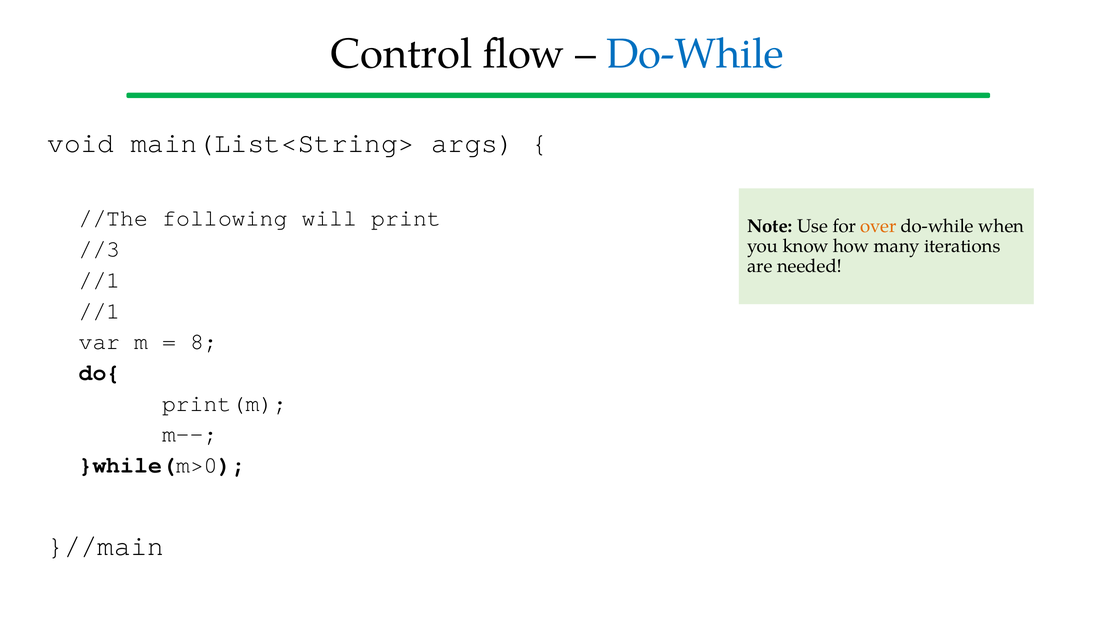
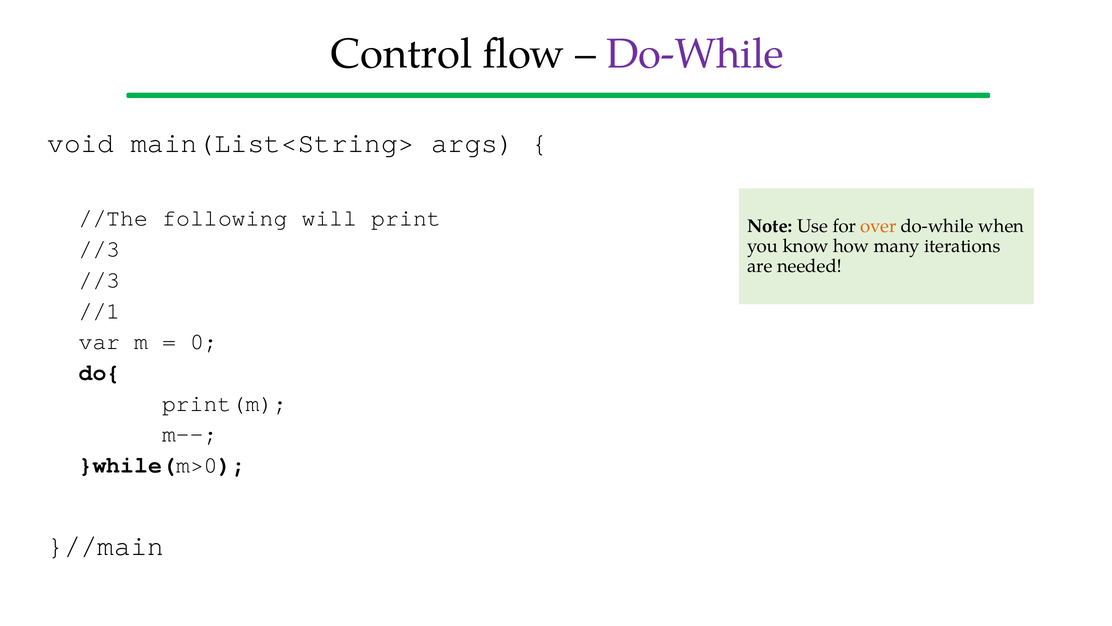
Do-While at (695, 54) colour: blue -> purple
//1 at (100, 280): //1 -> //3
8: 8 -> 0
